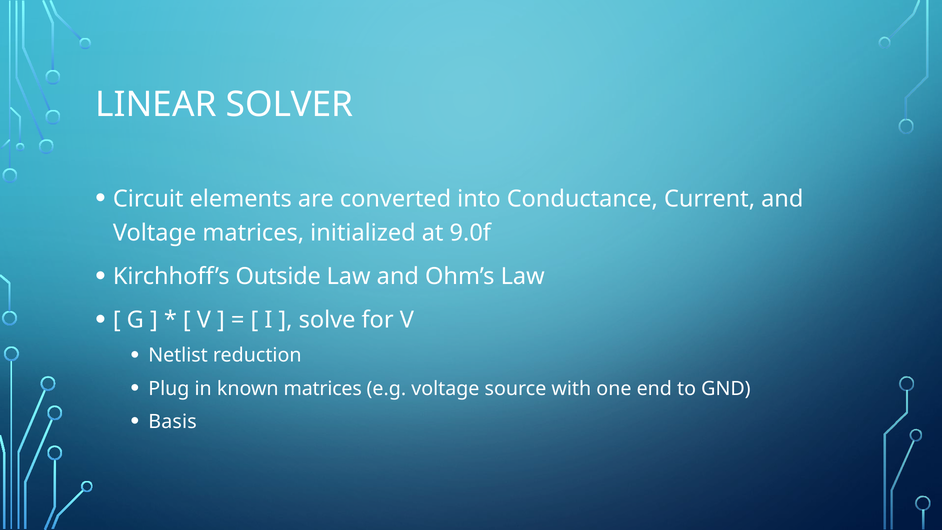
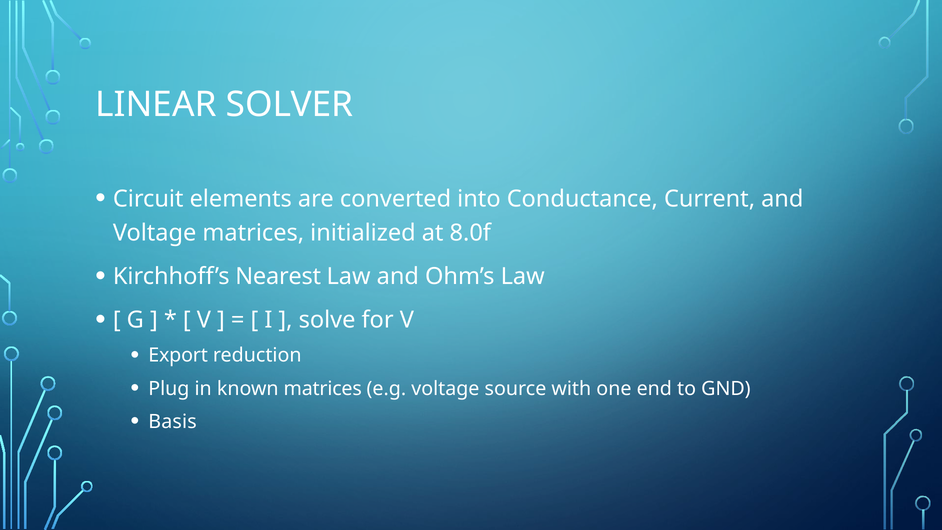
9.0f: 9.0f -> 8.0f
Outside: Outside -> Nearest
Netlist: Netlist -> Export
